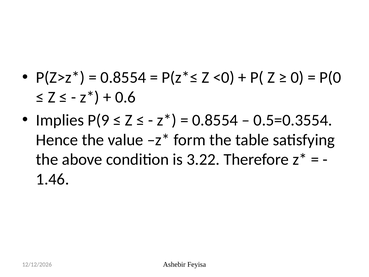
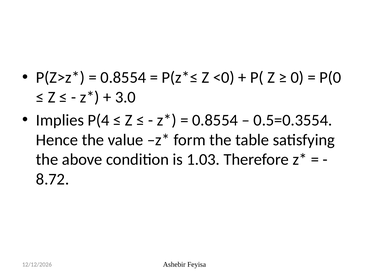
0.6: 0.6 -> 3.0
P(9: P(9 -> P(4
3.22: 3.22 -> 1.03
1.46: 1.46 -> 8.72
